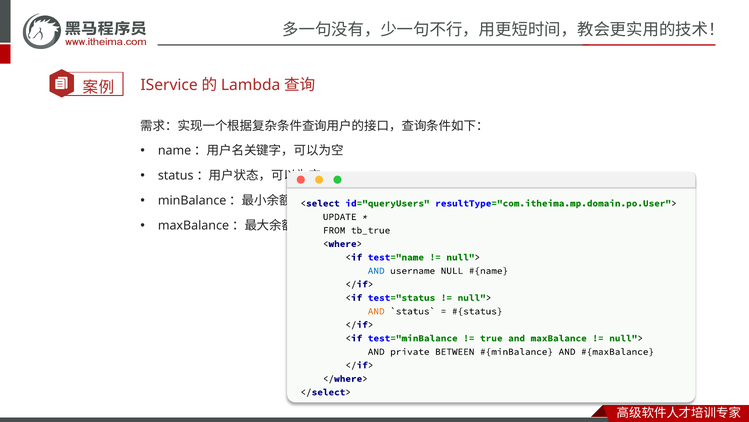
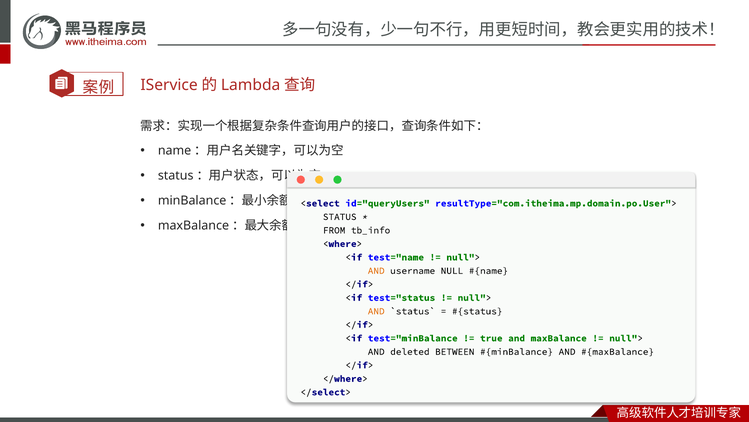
UPDATE: UPDATE -> STATUS
tb_true: tb_true -> tb_info
AND at (376, 270) colour: blue -> orange
private: private -> deleted
